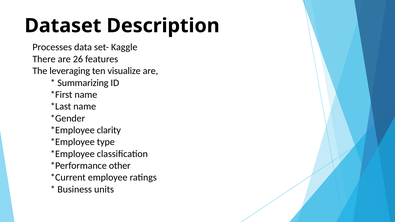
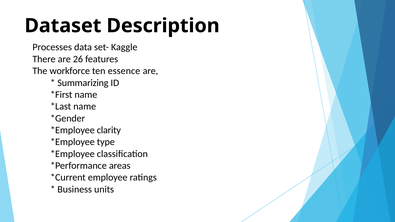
leveraging: leveraging -> workforce
visualize: visualize -> essence
other: other -> areas
